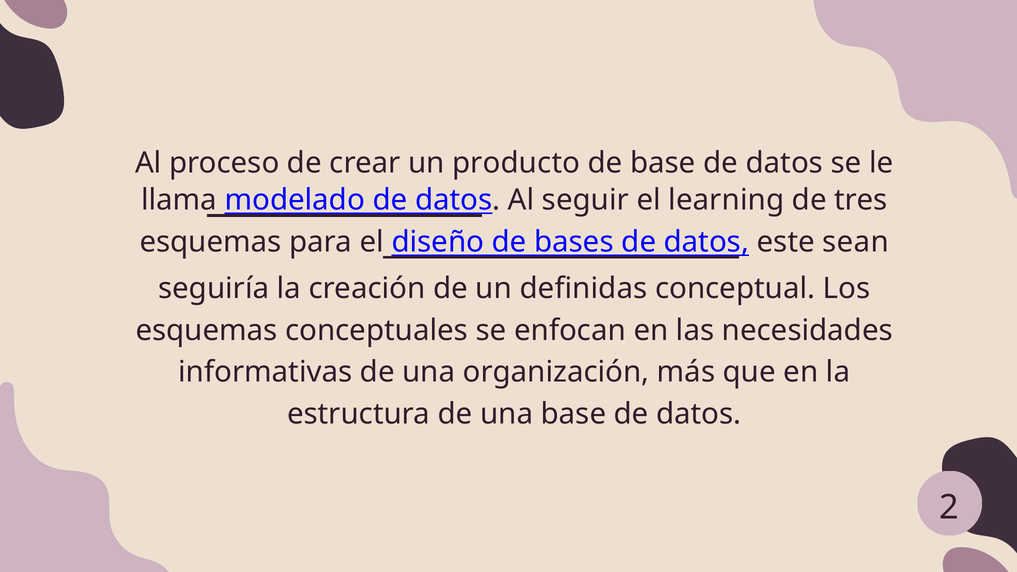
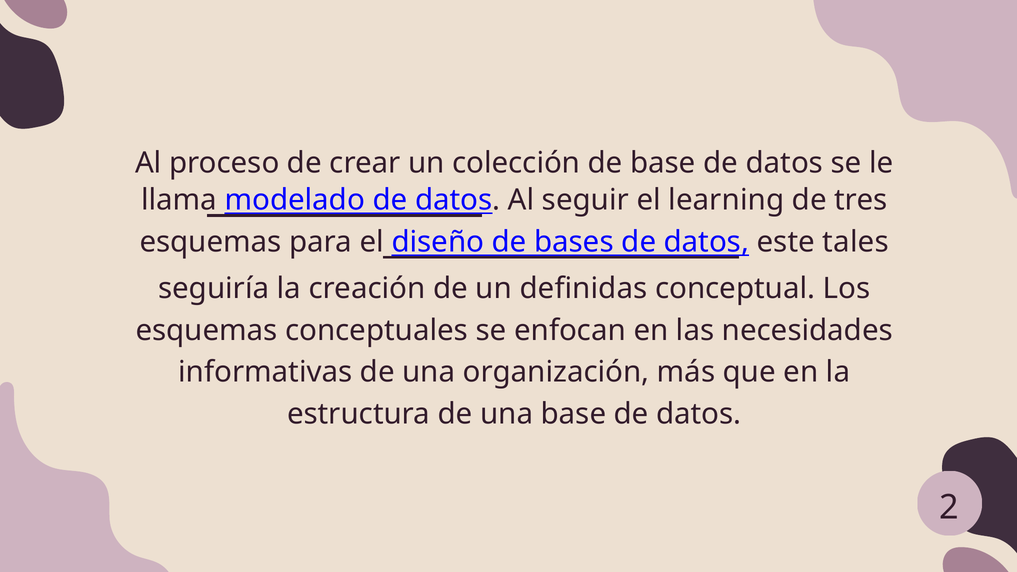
producto: producto -> colección
sean: sean -> tales
